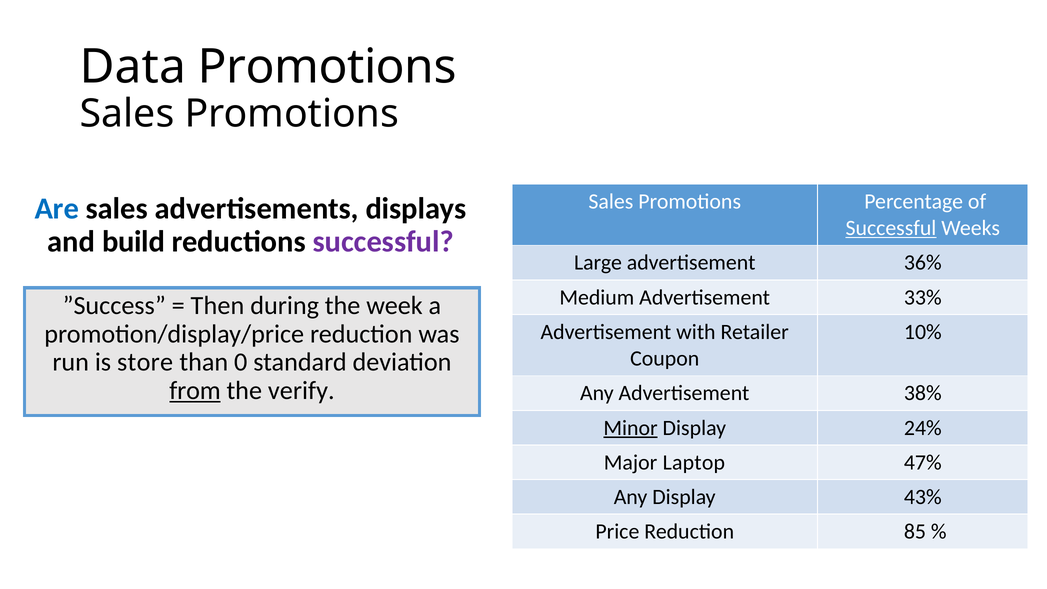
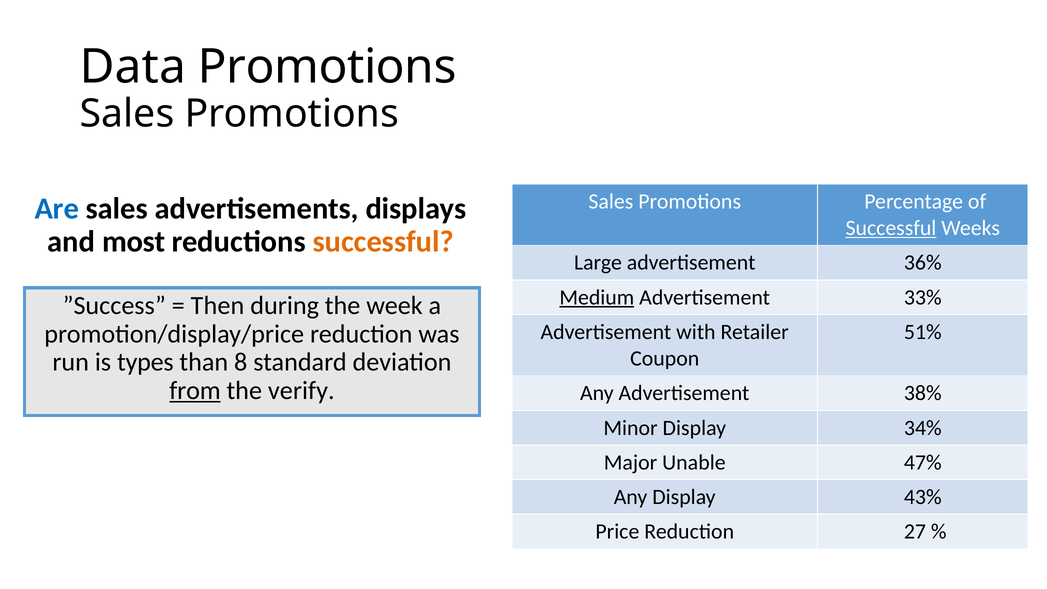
build: build -> most
successful at (383, 242) colour: purple -> orange
Medium underline: none -> present
10%: 10% -> 51%
store: store -> types
0: 0 -> 8
Minor underline: present -> none
24%: 24% -> 34%
Laptop: Laptop -> Unable
85: 85 -> 27
